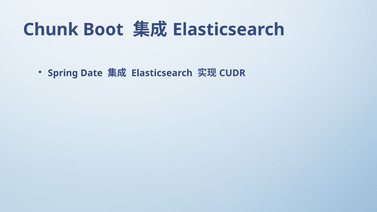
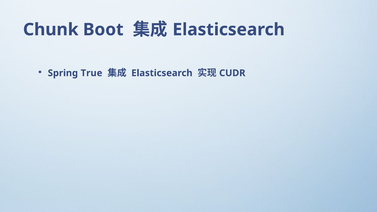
Date: Date -> True
